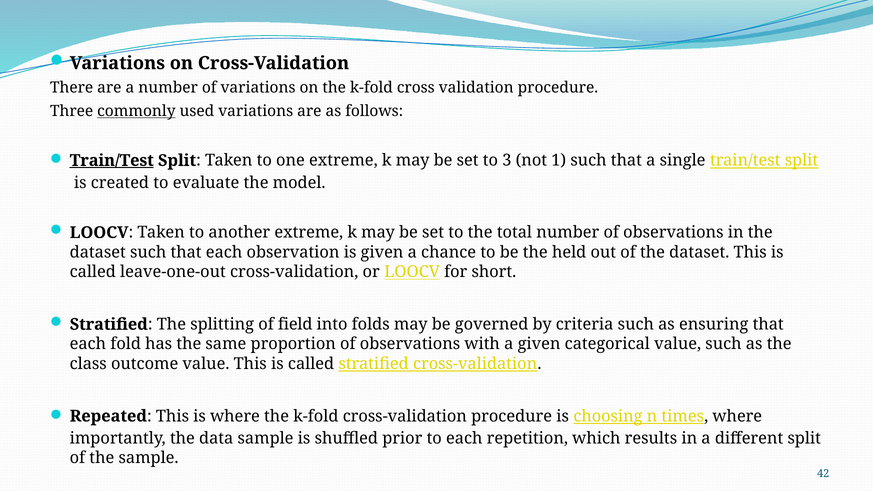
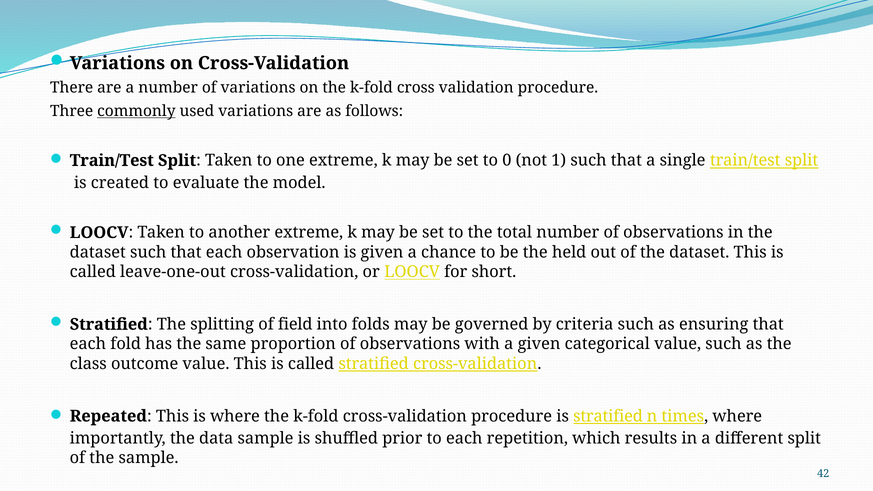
Train/Test at (112, 161) underline: present -> none
3: 3 -> 0
is choosing: choosing -> stratified
